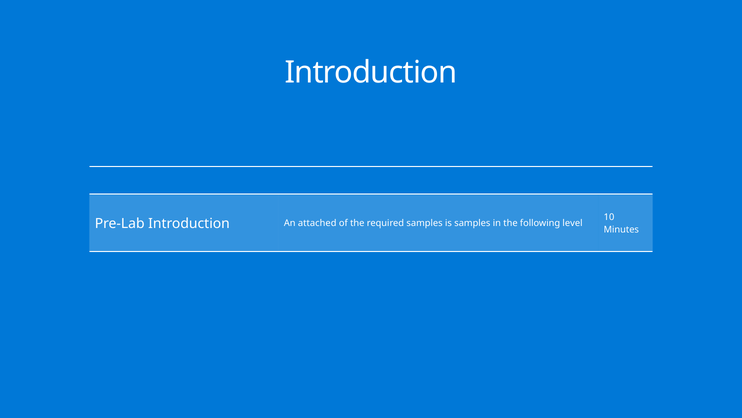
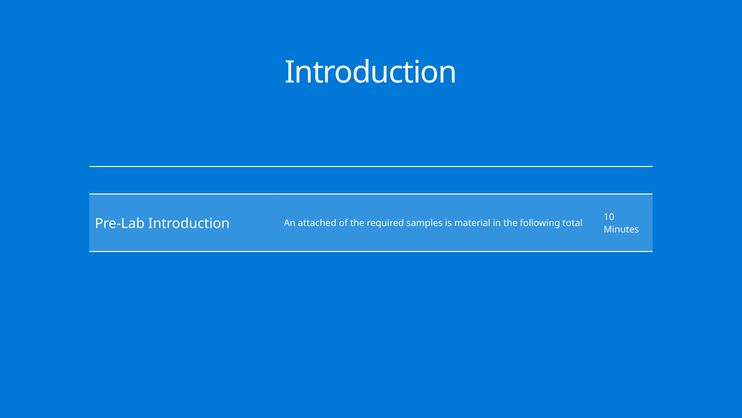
is samples: samples -> material
level: level -> total
